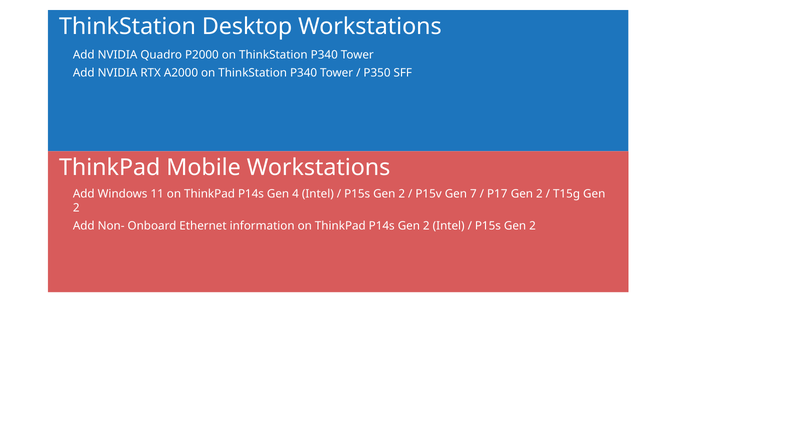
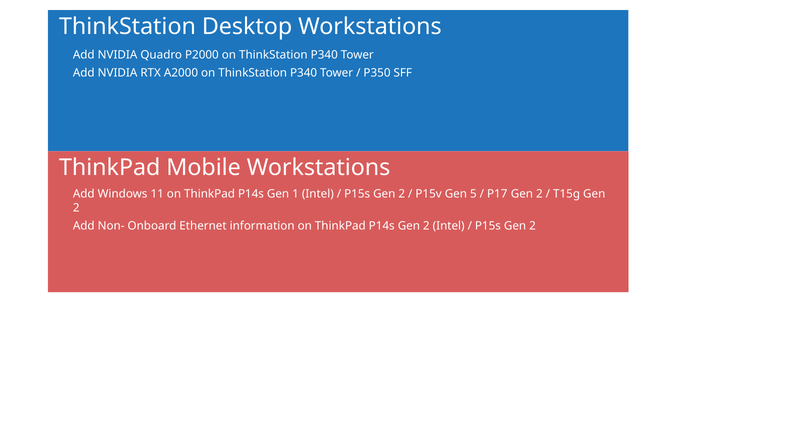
4: 4 -> 1
7: 7 -> 5
